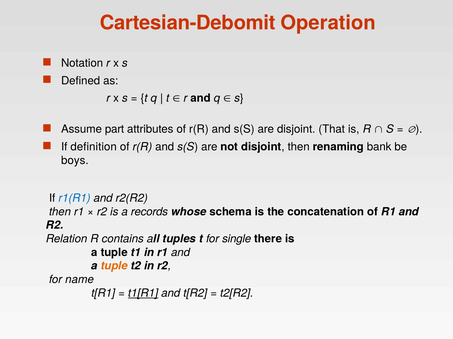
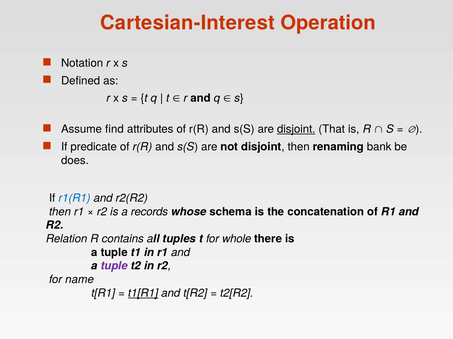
Cartesian-Debomit: Cartesian-Debomit -> Cartesian-Interest
part: part -> find
disjoint at (296, 129) underline: none -> present
definition: definition -> predicate
boys: boys -> does
single: single -> whole
tuple at (114, 266) colour: orange -> purple
